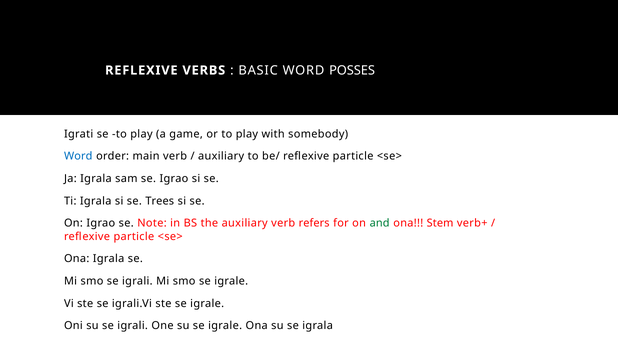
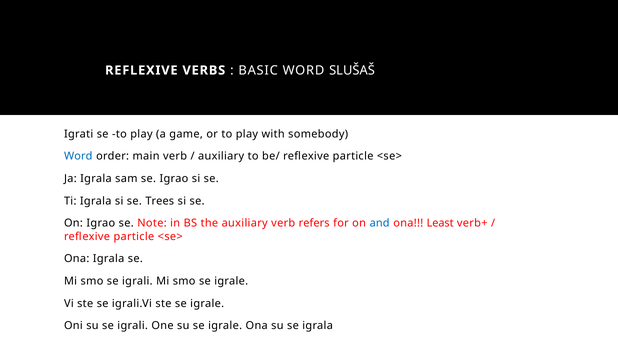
POSSES: POSSES -> SLUŠAŠ
and colour: green -> blue
Stem: Stem -> Least
